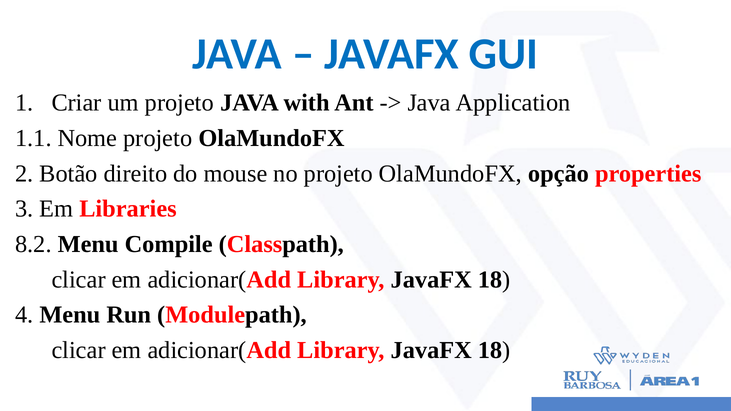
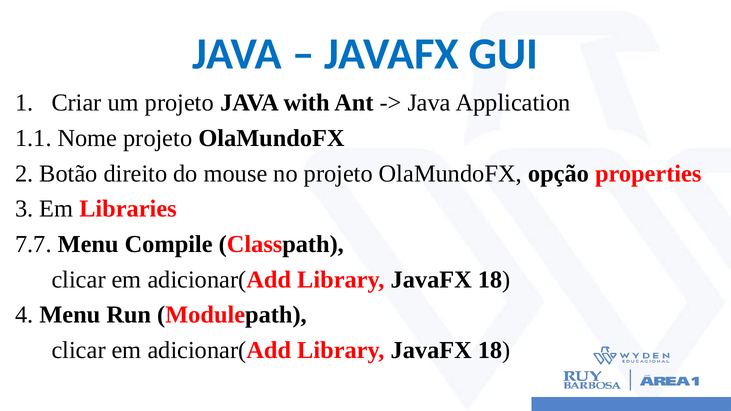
8.2: 8.2 -> 7.7
